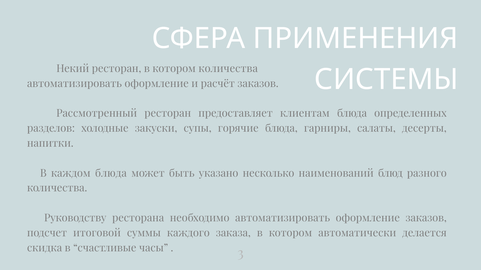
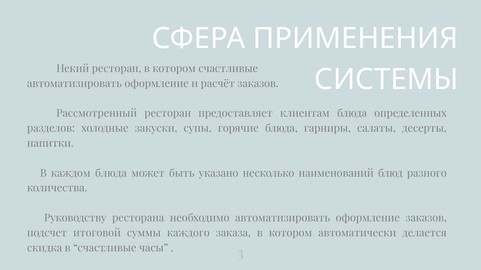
котором количества: количества -> счастливые
